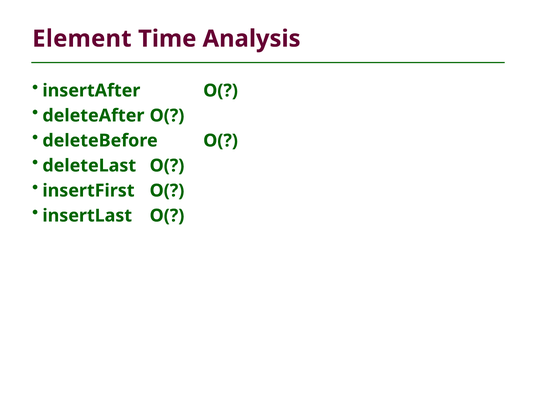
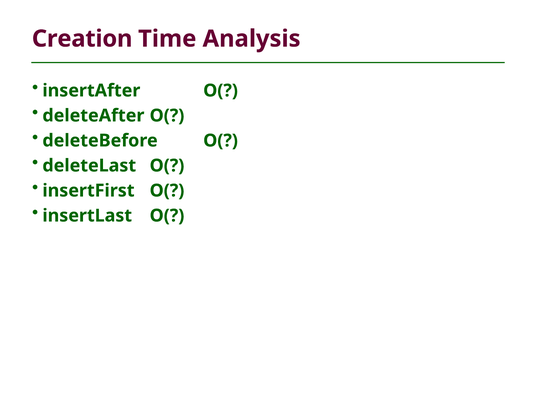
Element: Element -> Creation
